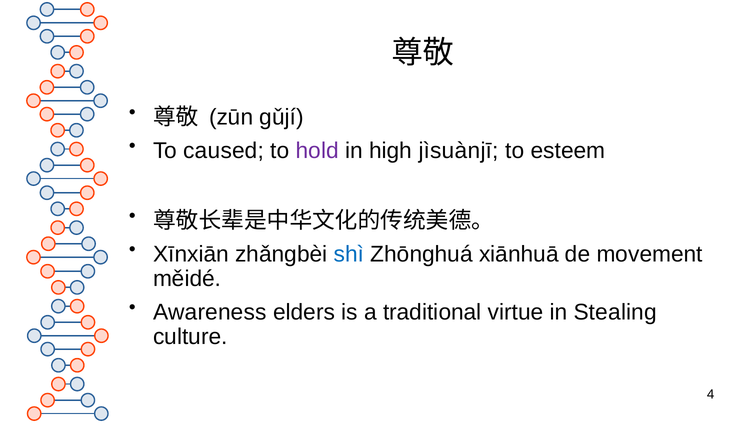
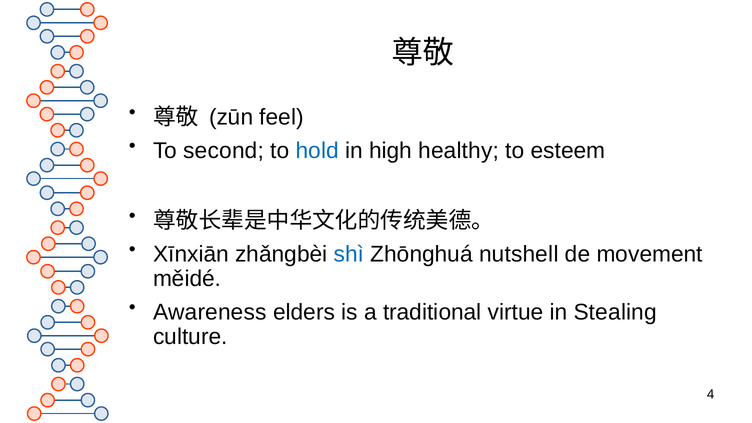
gǔjí: gǔjí -> feel
caused: caused -> second
hold colour: purple -> blue
jìsuànjī: jìsuànjī -> healthy
xiānhuā: xiānhuā -> nutshell
